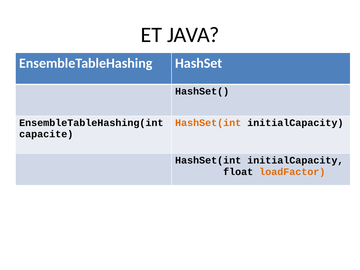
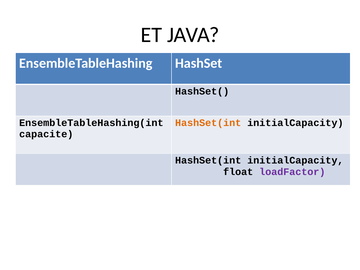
loadFactor colour: orange -> purple
